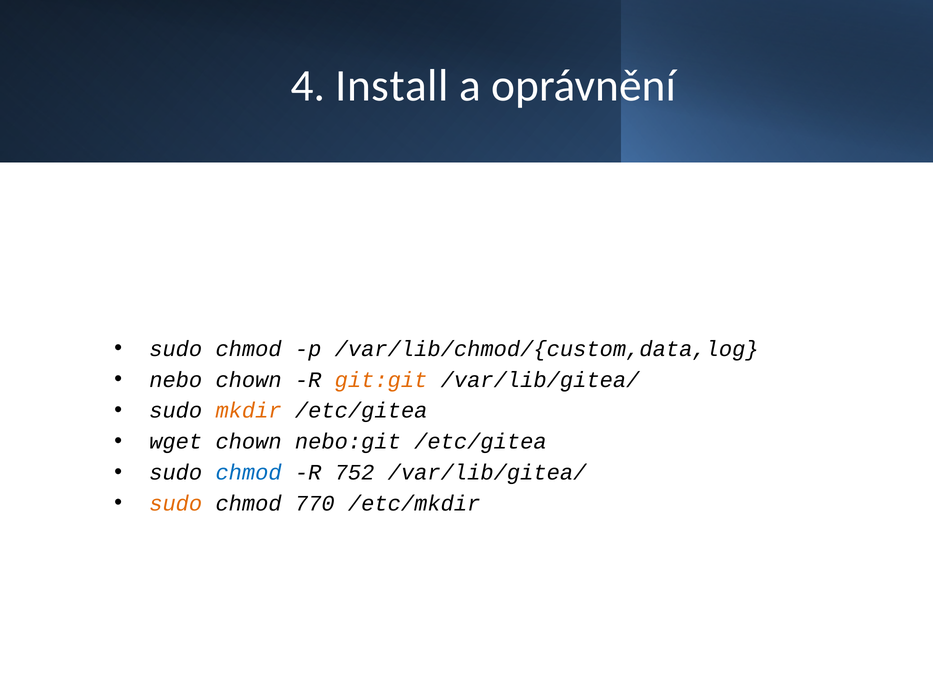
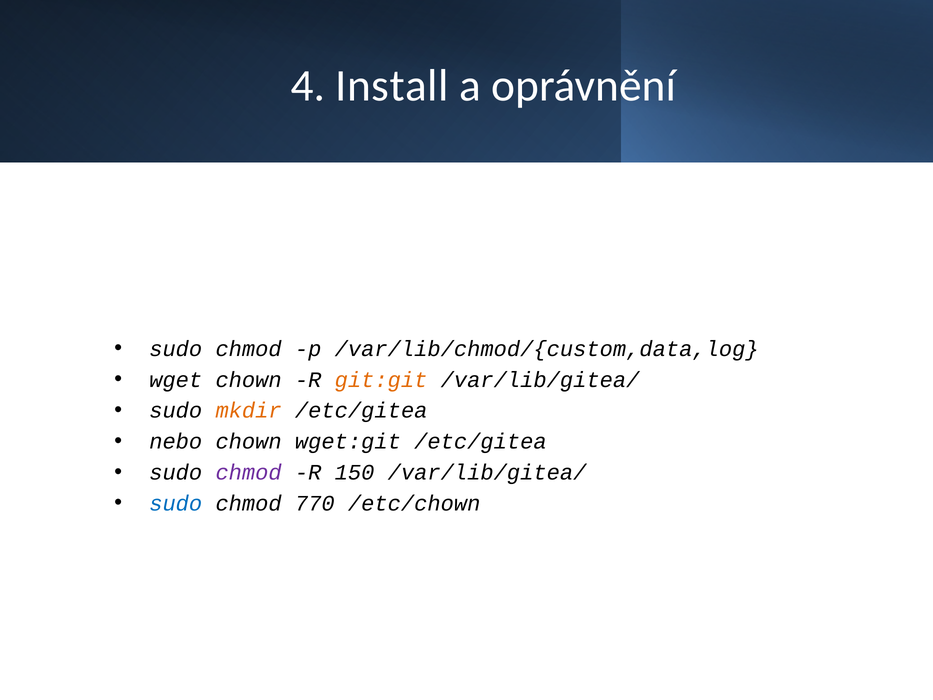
nebo: nebo -> wget
wget: wget -> nebo
nebo:git: nebo:git -> wget:git
chmod at (249, 472) colour: blue -> purple
752: 752 -> 150
sudo at (176, 503) colour: orange -> blue
/etc/mkdir: /etc/mkdir -> /etc/chown
